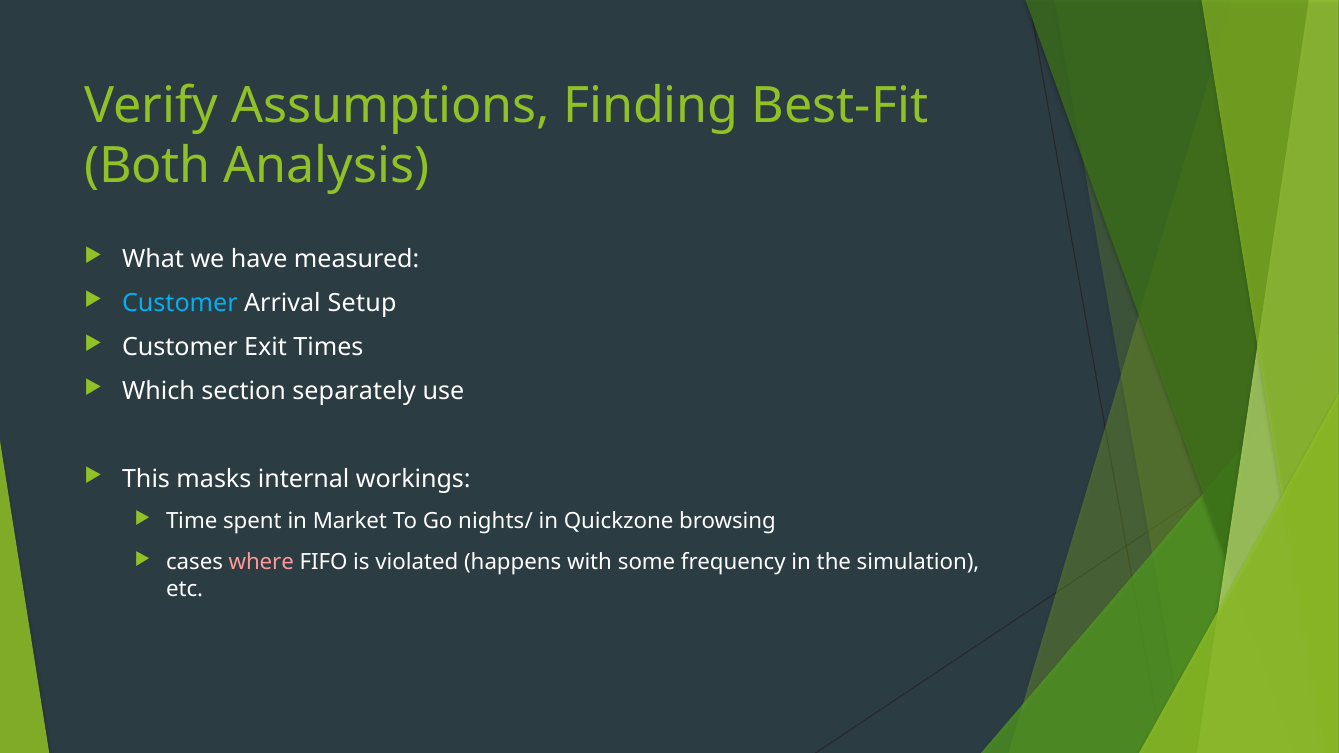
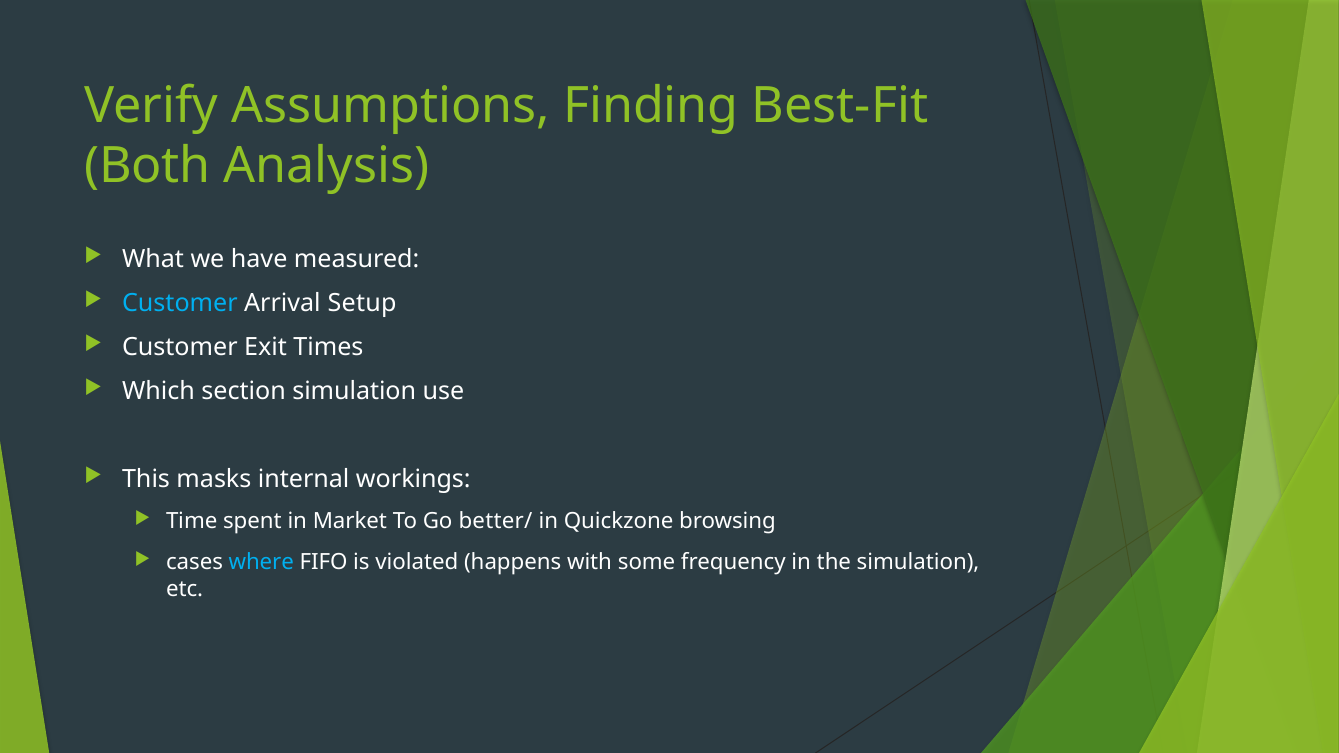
section separately: separately -> simulation
nights/: nights/ -> better/
where colour: pink -> light blue
